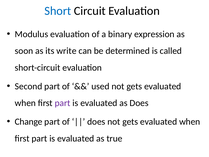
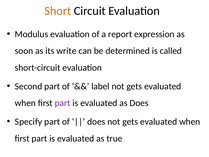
Short colour: blue -> orange
binary: binary -> report
used: used -> label
Change: Change -> Specify
